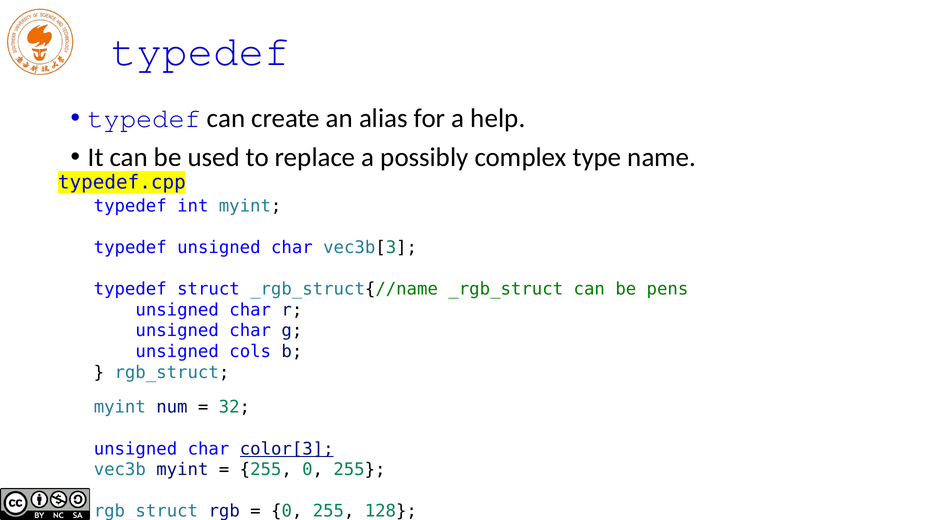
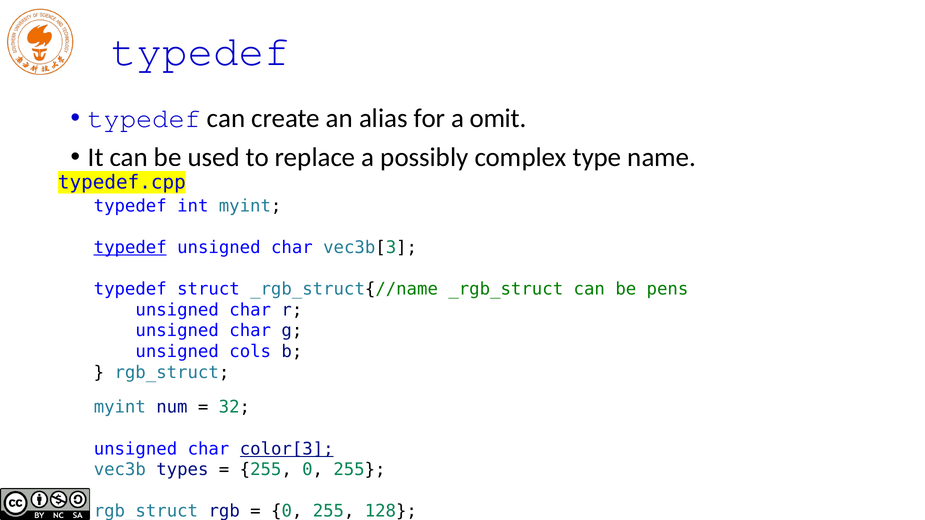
help: help -> omit
typedef at (130, 248) underline: none -> present
vec3b myint: myint -> types
